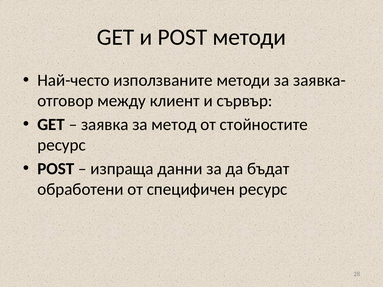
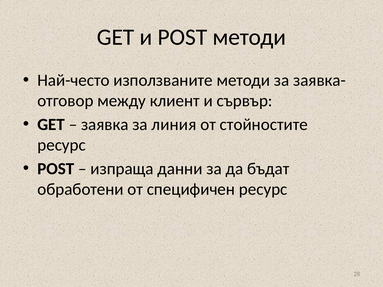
метод: метод -> линия
